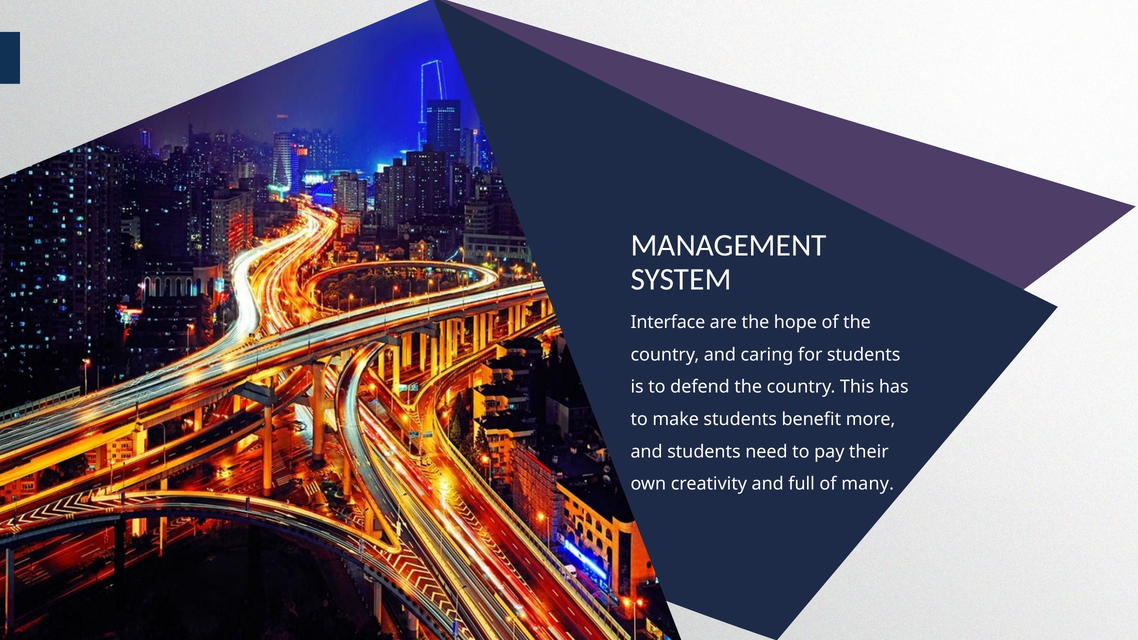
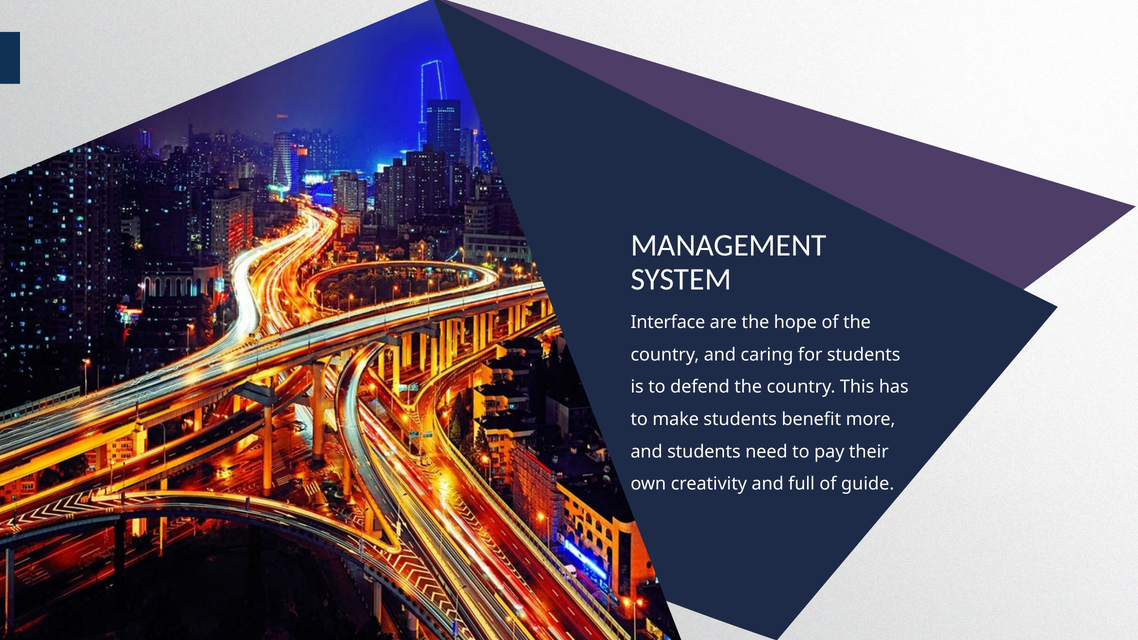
many: many -> guide
